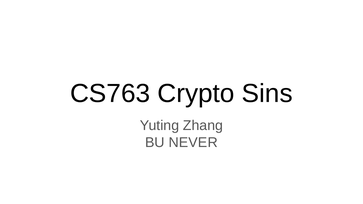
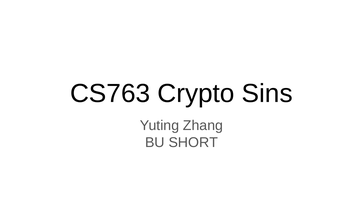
NEVER: NEVER -> SHORT
